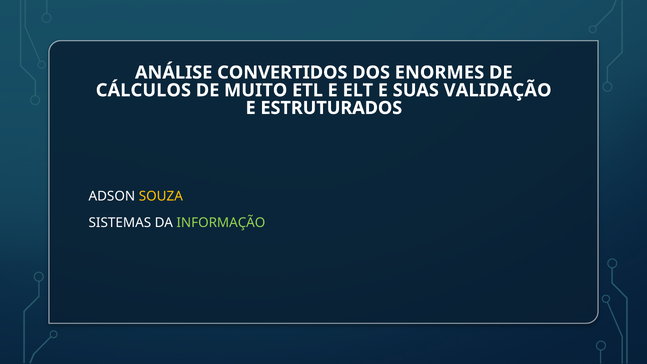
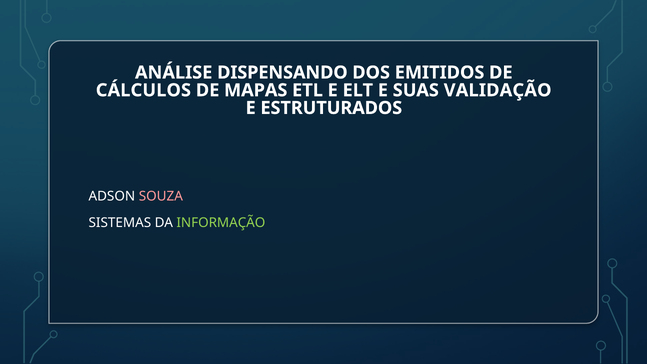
CONVERTIDOS: CONVERTIDOS -> DISPENSANDO
ENORMES: ENORMES -> EMITIDOS
MUITO: MUITO -> MAPAS
SOUZA colour: yellow -> pink
